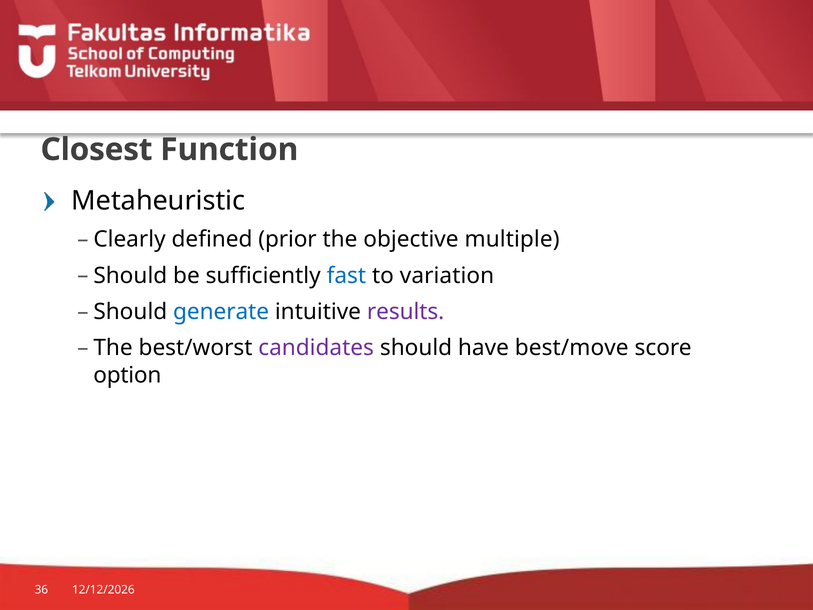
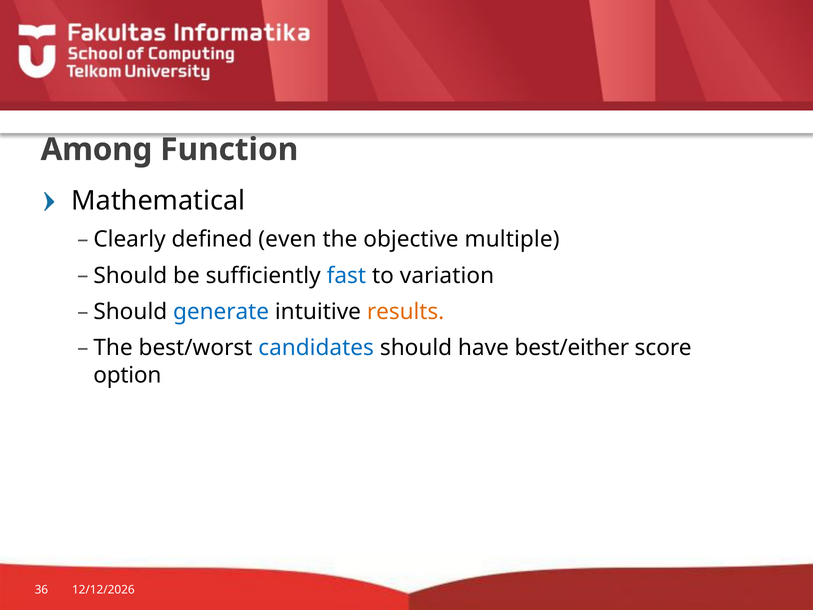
Closest: Closest -> Among
Metaheuristic: Metaheuristic -> Mathematical
prior: prior -> even
results colour: purple -> orange
candidates colour: purple -> blue
best/move: best/move -> best/either
